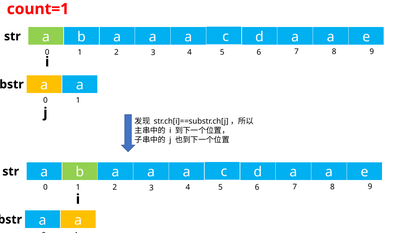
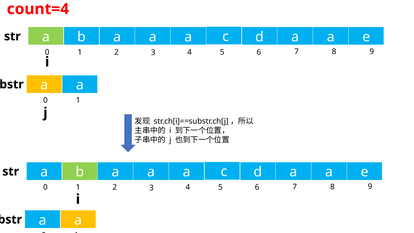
count=1: count=1 -> count=4
